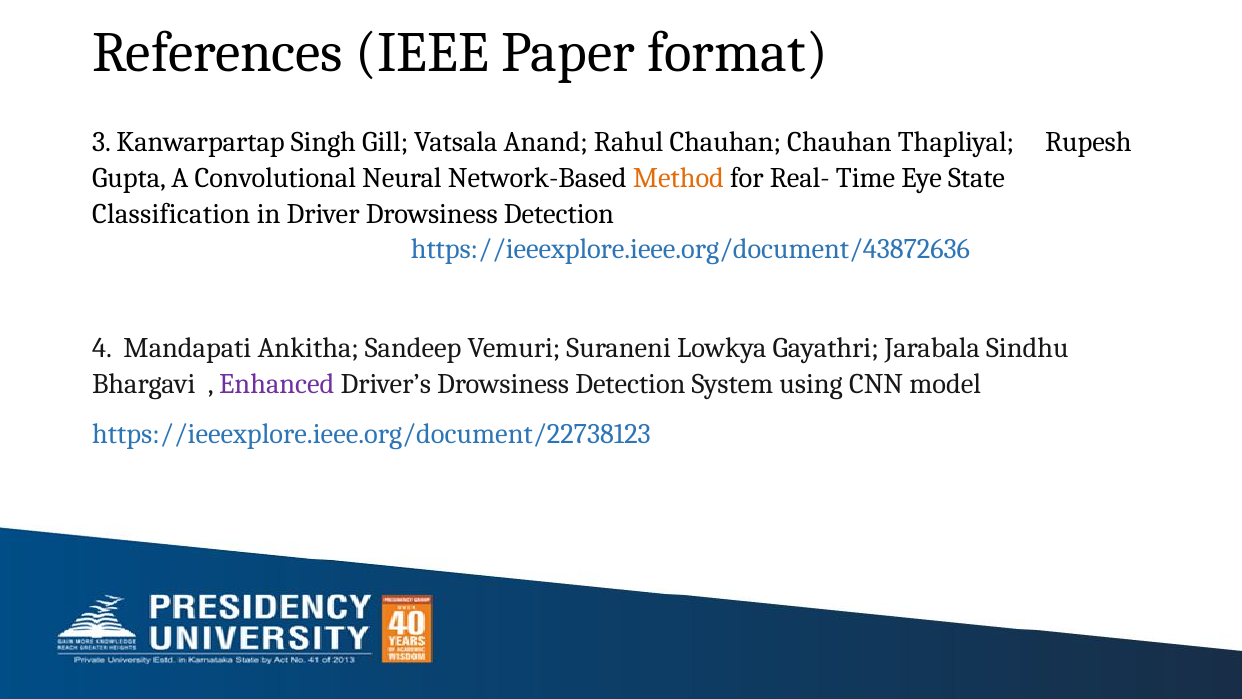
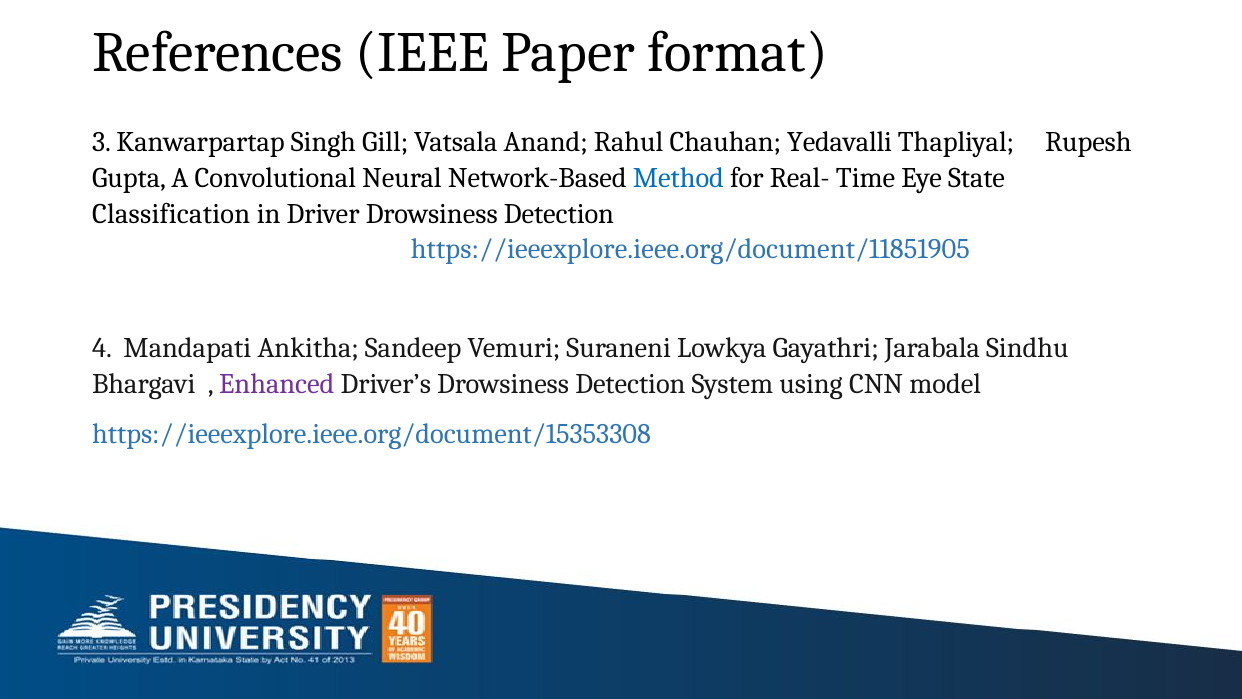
Chauhan Chauhan: Chauhan -> Yedavalli
Method colour: orange -> blue
https://ieeexplore.ieee.org/document/43872636: https://ieeexplore.ieee.org/document/43872636 -> https://ieeexplore.ieee.org/document/11851905
https://ieeexplore.ieee.org/document/22738123: https://ieeexplore.ieee.org/document/22738123 -> https://ieeexplore.ieee.org/document/15353308
